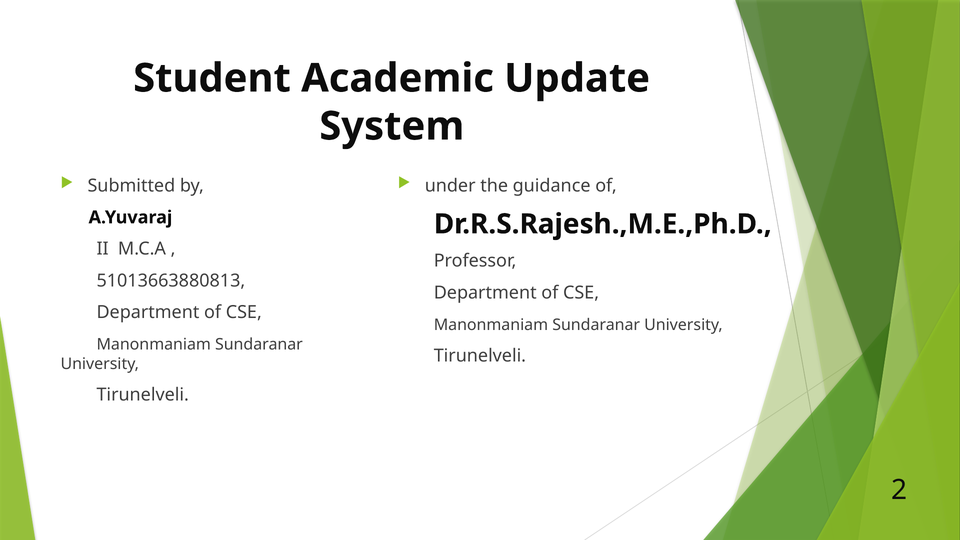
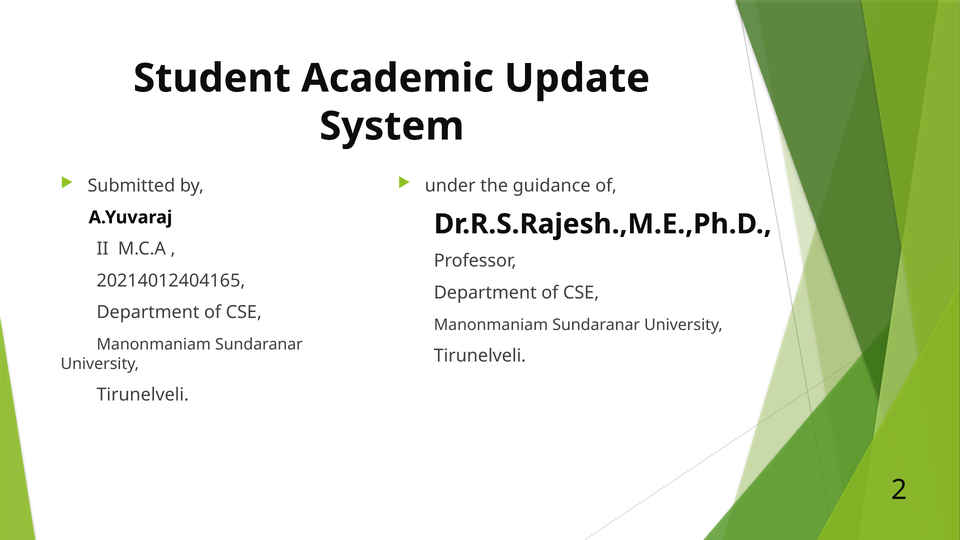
51013663880813: 51013663880813 -> 20214012404165
